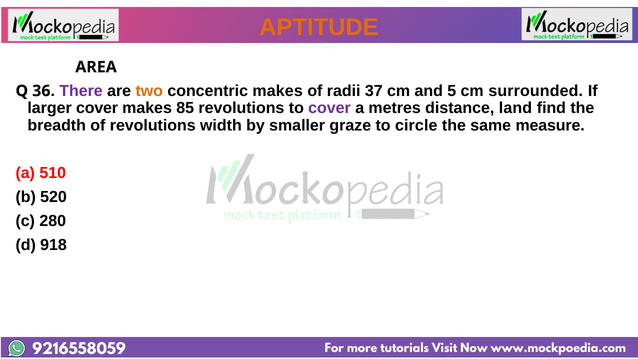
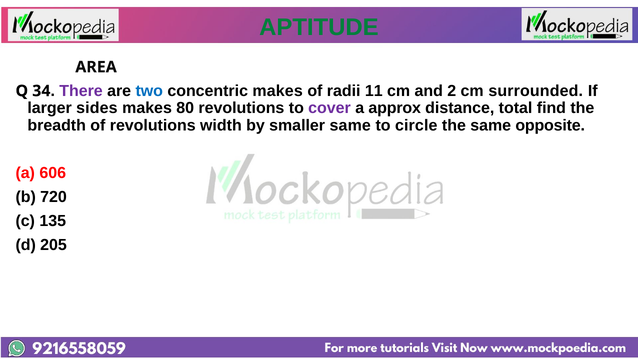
APTITUDE colour: orange -> green
36: 36 -> 34
two colour: orange -> blue
37: 37 -> 11
5: 5 -> 2
larger cover: cover -> sides
85: 85 -> 80
metres: metres -> approx
land: land -> total
smaller graze: graze -> same
measure: measure -> opposite
510: 510 -> 606
520: 520 -> 720
280: 280 -> 135
918: 918 -> 205
